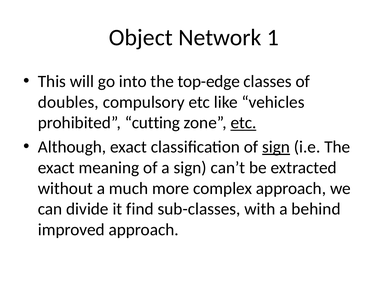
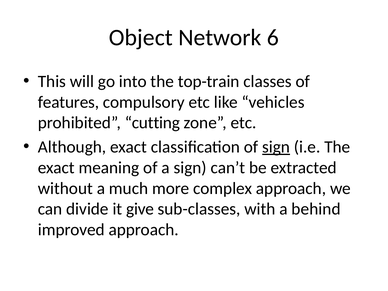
1: 1 -> 6
top-edge: top-edge -> top-train
doubles: doubles -> features
etc at (243, 123) underline: present -> none
find: find -> give
